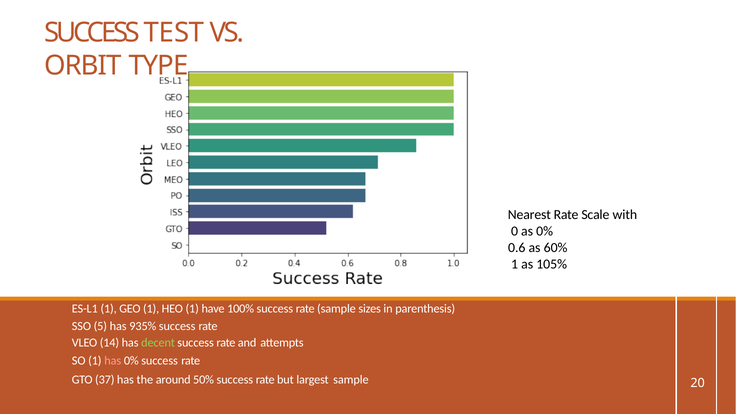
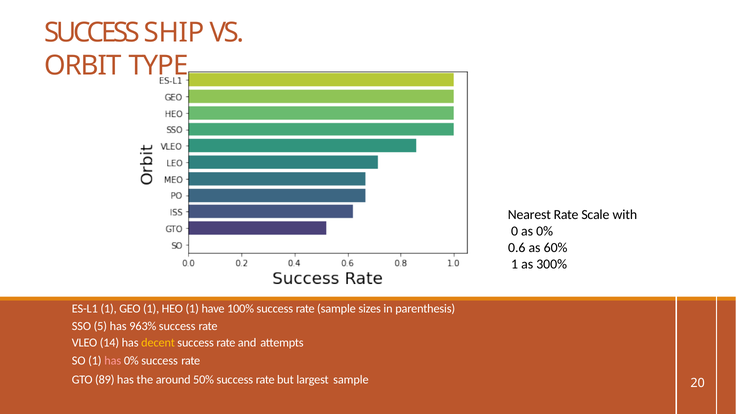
TEST: TEST -> SHIP
105%: 105% -> 300%
935%: 935% -> 963%
decent colour: light green -> yellow
37: 37 -> 89
